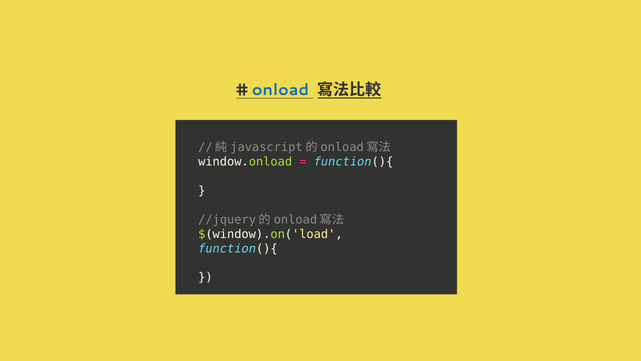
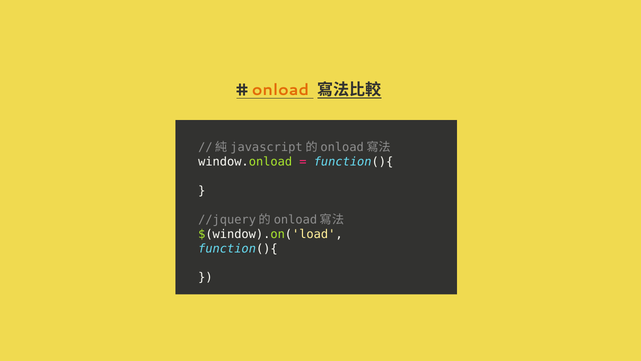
onload colour: blue -> orange
